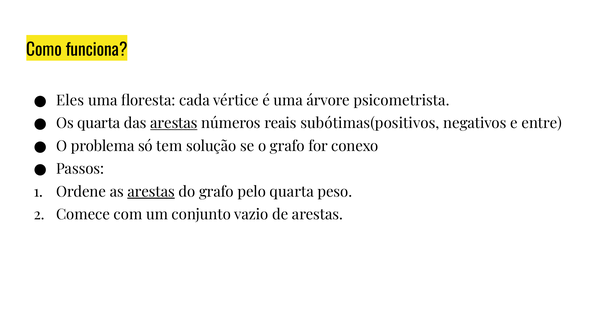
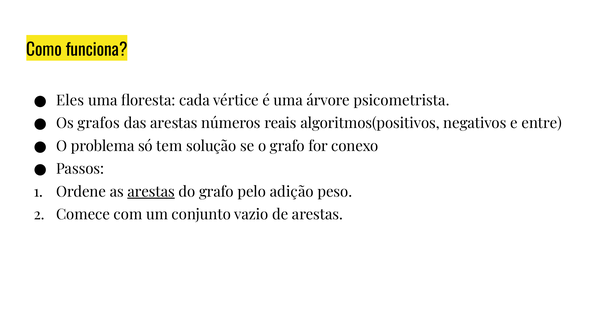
Os quarta: quarta -> grafos
arestas at (174, 123) underline: present -> none
subótimas(positivos: subótimas(positivos -> algoritmos(positivos
pelo quarta: quarta -> adição
